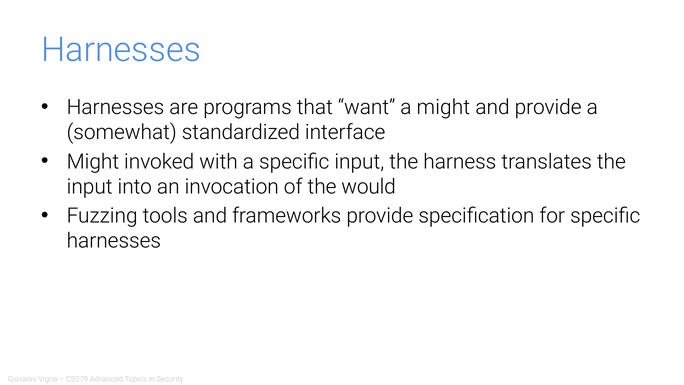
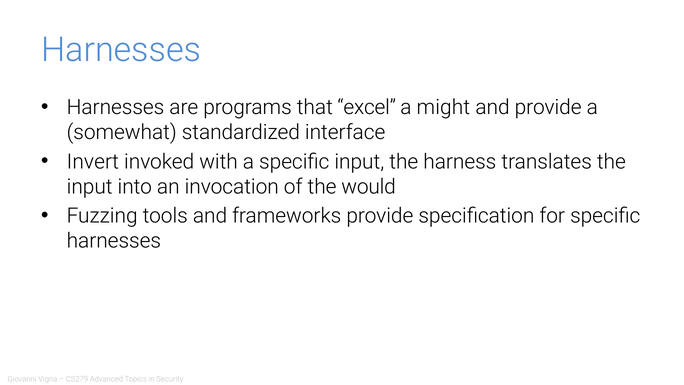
want: want -> excel
Might at (93, 162): Might -> Invert
